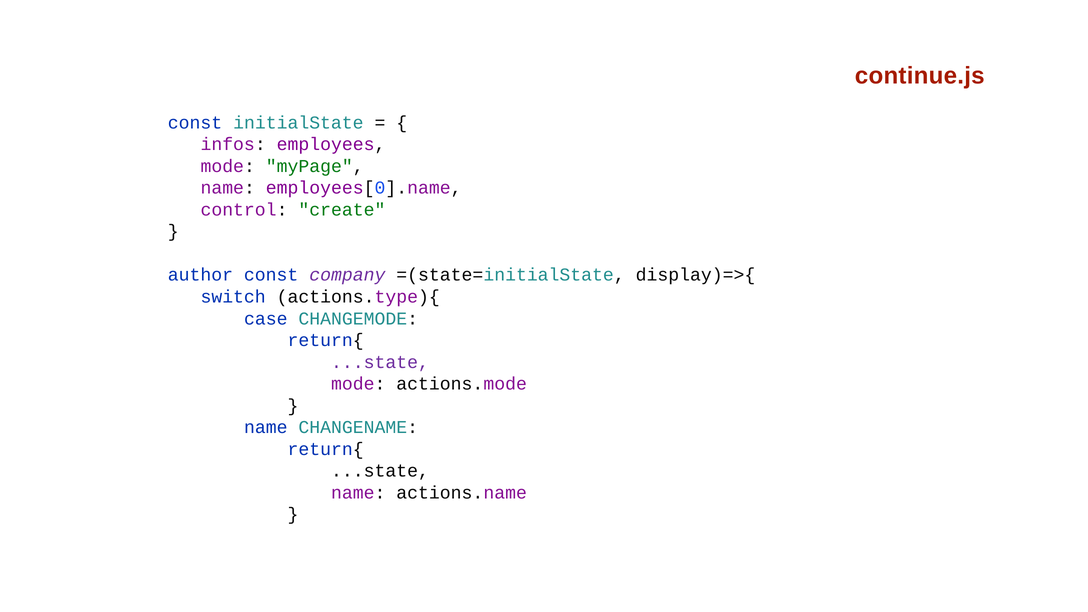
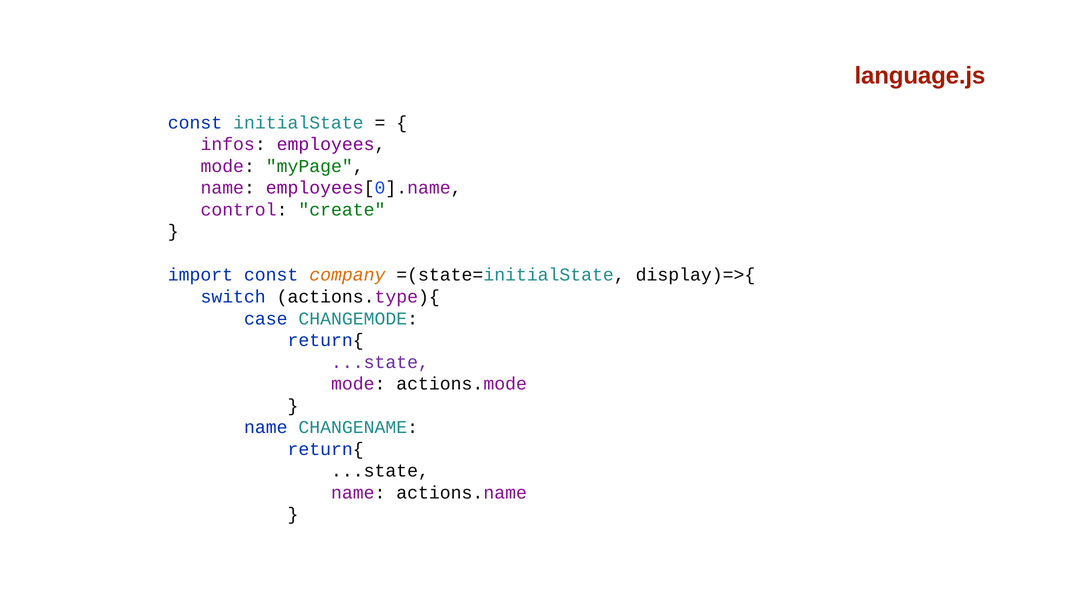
continue.js: continue.js -> language.js
author: author -> import
company colour: purple -> orange
